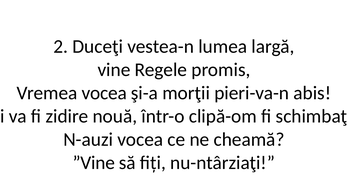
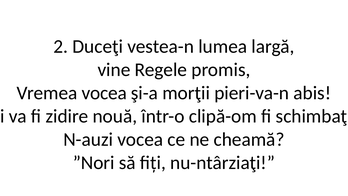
”Vine: ”Vine -> ”Nori
